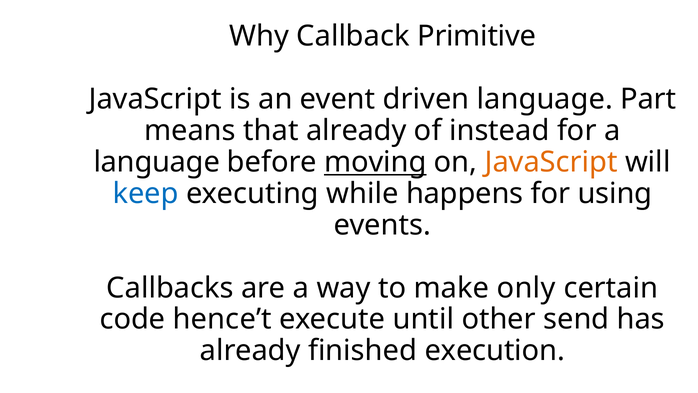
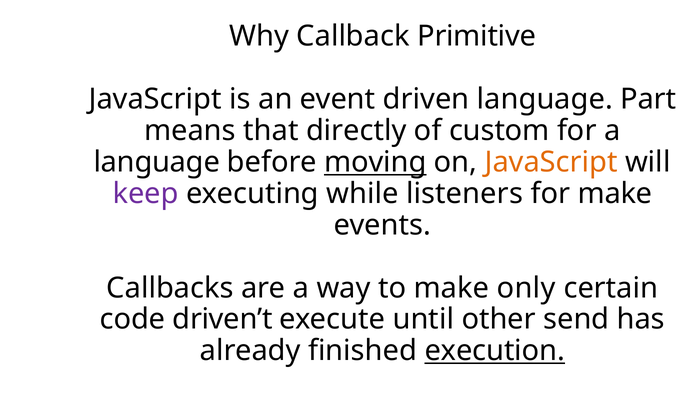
that already: already -> directly
instead: instead -> custom
keep colour: blue -> purple
happens: happens -> listeners
for using: using -> make
hence’t: hence’t -> driven’t
execution underline: none -> present
